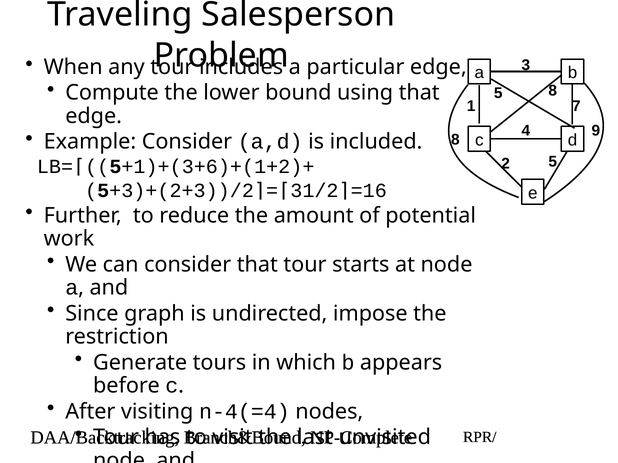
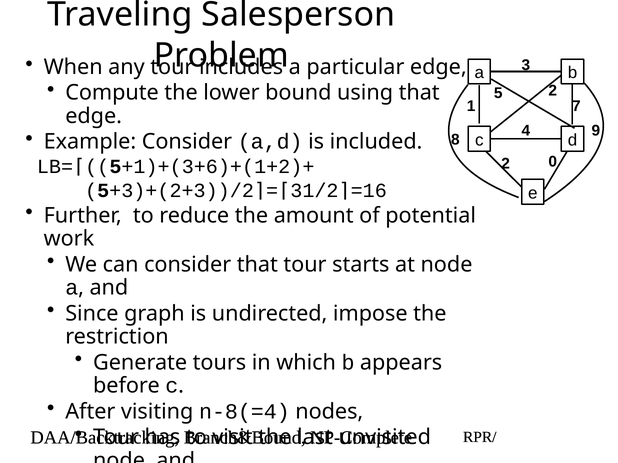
5 8: 8 -> 2
2 5: 5 -> 0
n-4(=4: n-4(=4 -> n-8(=4
